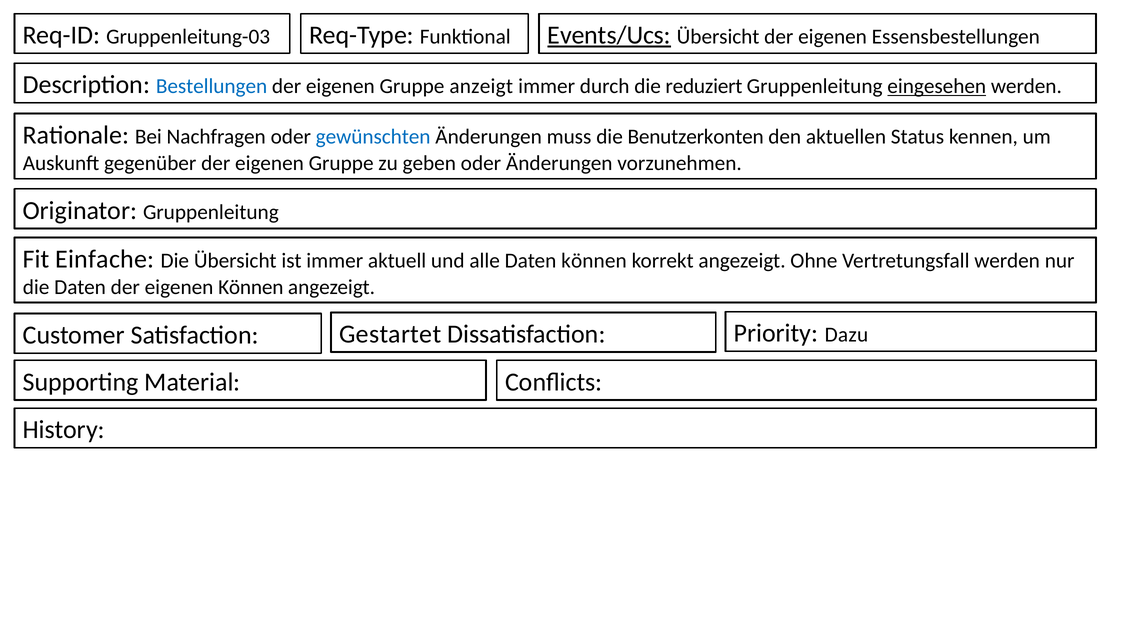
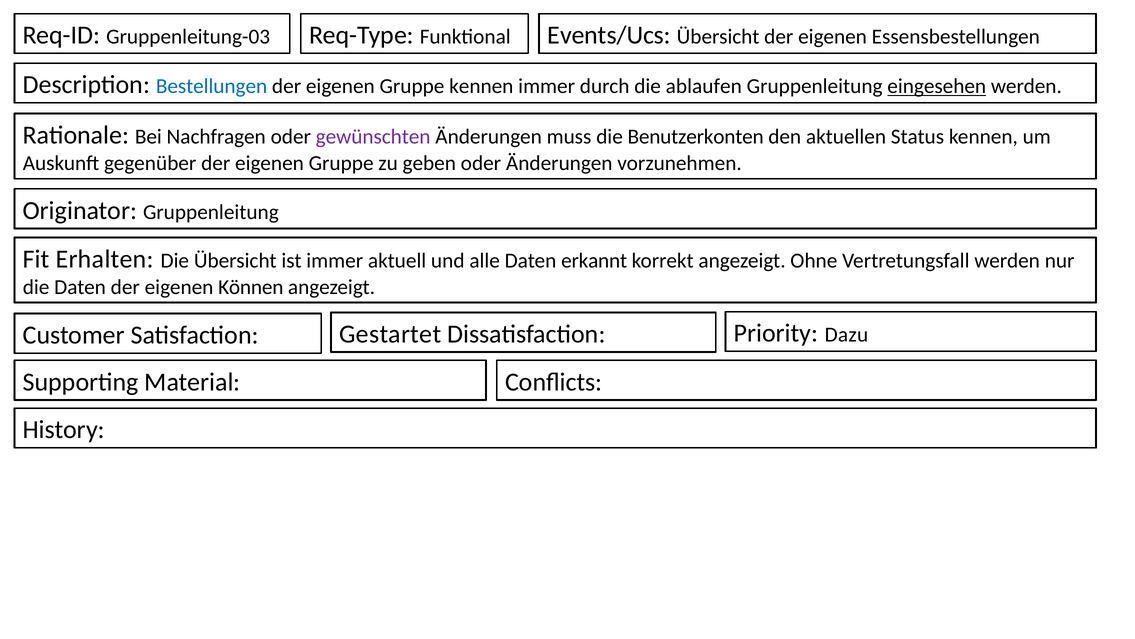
Events/Ucs underline: present -> none
Gruppe anzeigt: anzeigt -> kennen
reduziert: reduziert -> ablaufen
gewünschten colour: blue -> purple
Einfache: Einfache -> Erhalten
Daten können: können -> erkannt
